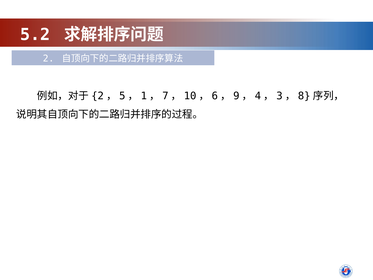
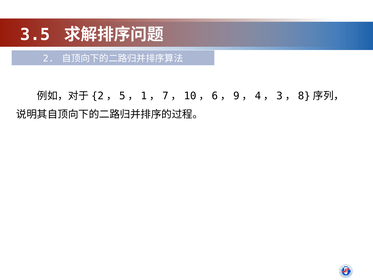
5.2: 5.2 -> 3.5
